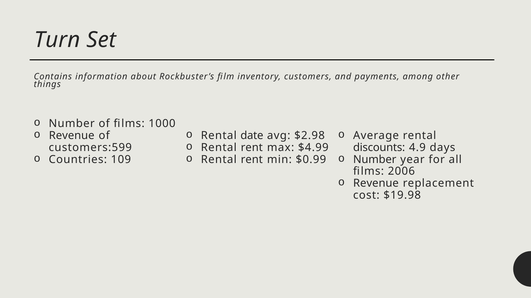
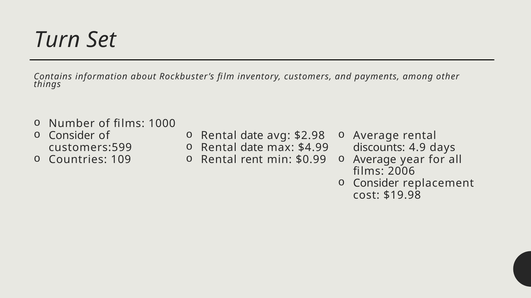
Revenue at (72, 136): Revenue -> Consider
rent at (252, 148): rent -> date
Number at (375, 160): Number -> Average
Revenue at (376, 184): Revenue -> Consider
